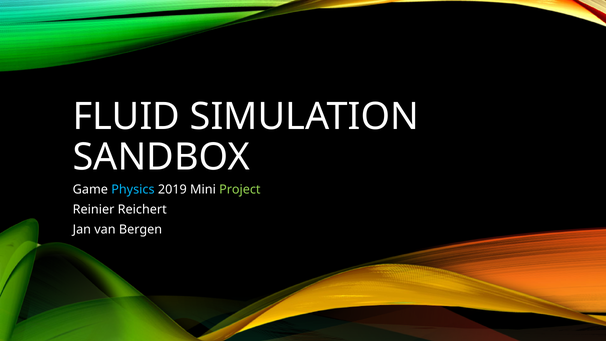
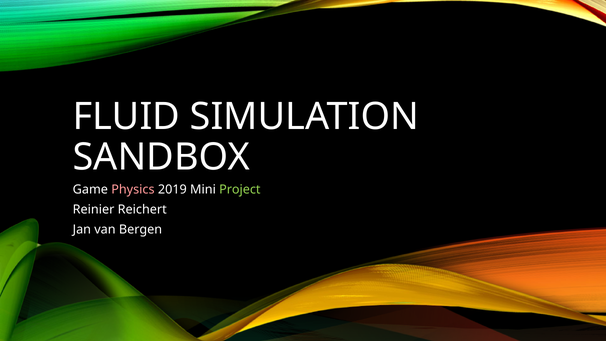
Physics colour: light blue -> pink
